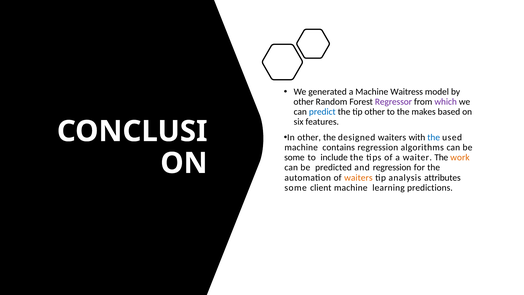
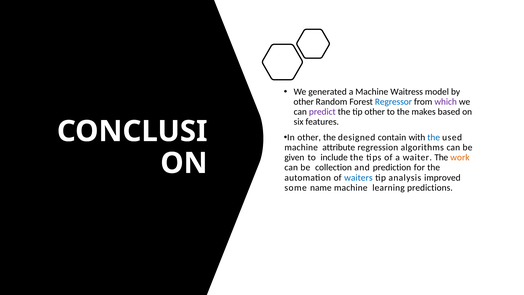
Regressor colour: purple -> blue
predict colour: blue -> purple
designed waiters: waiters -> contain
contains: contains -> attribute
some at (294, 157): some -> given
predicted: predicted -> collection
and regression: regression -> prediction
waiters at (358, 177) colour: orange -> blue
attributes: attributes -> improved
client: client -> name
